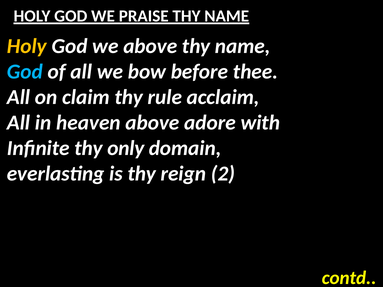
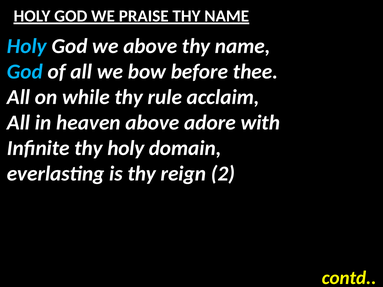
Holy at (27, 46) colour: yellow -> light blue
claim: claim -> while
thy only: only -> holy
